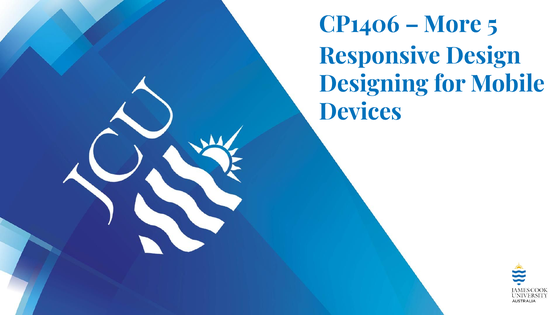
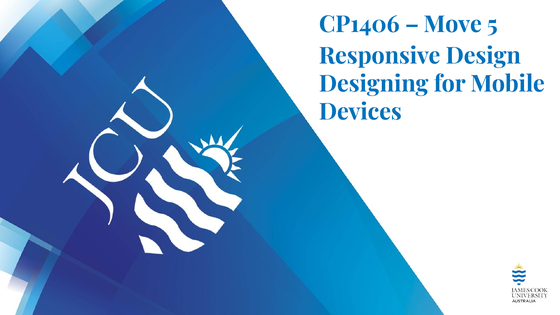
More: More -> Move
